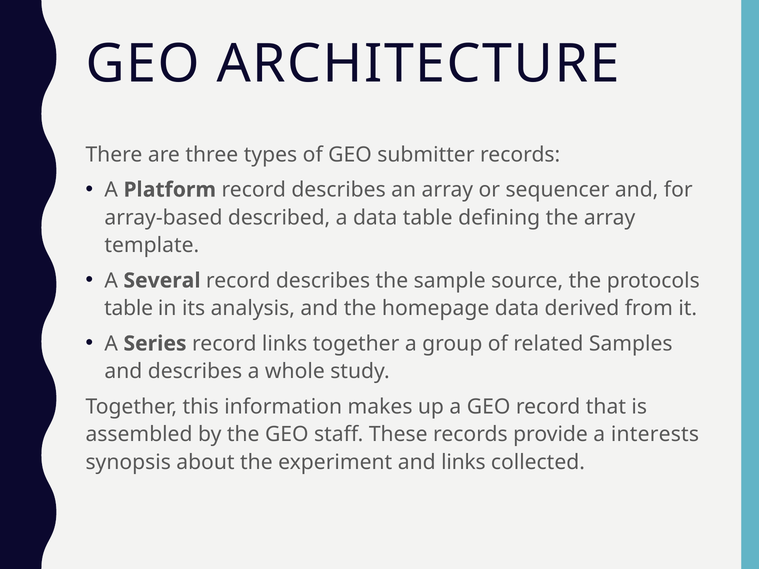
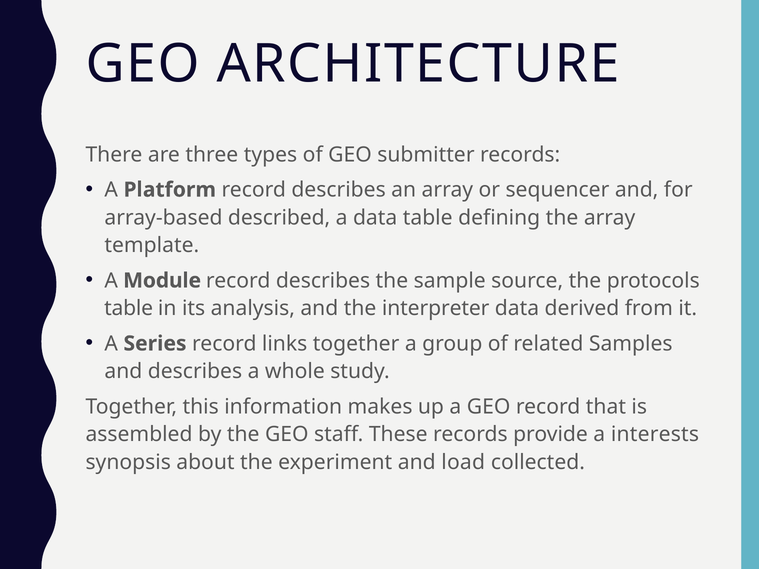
Several: Several -> Module
homepage: homepage -> interpreter
and links: links -> load
